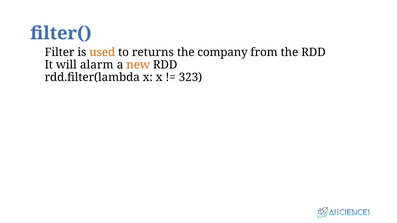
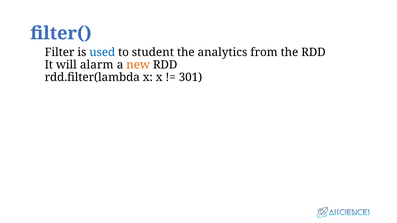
used colour: orange -> blue
returns: returns -> student
company: company -> analytics
323: 323 -> 301
